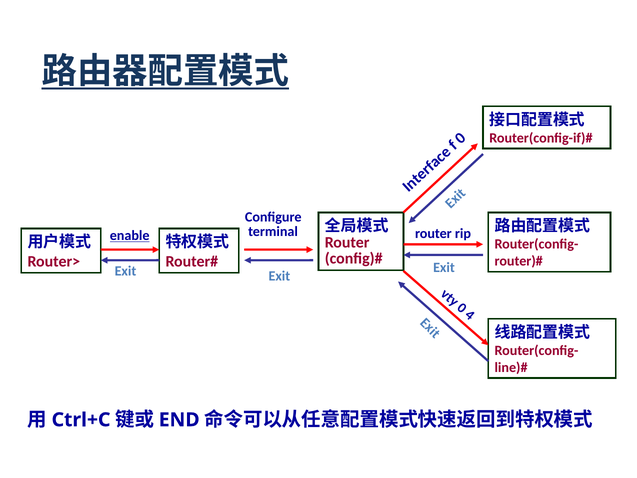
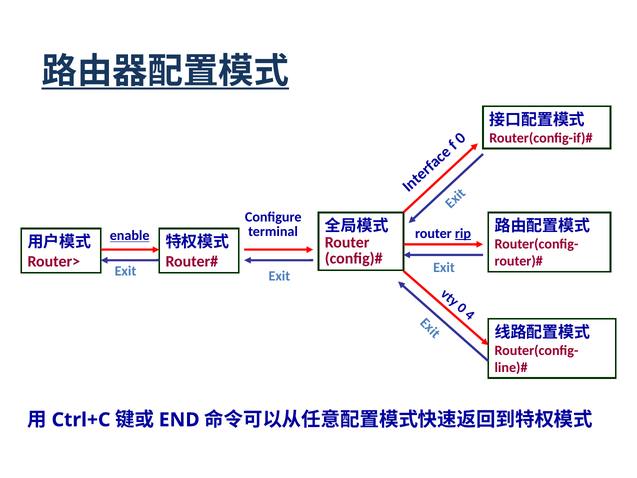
rip underline: none -> present
